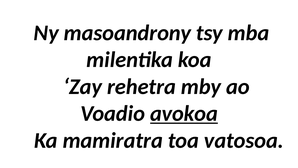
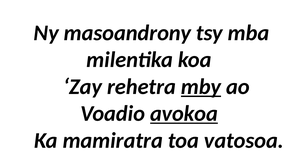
mby underline: none -> present
